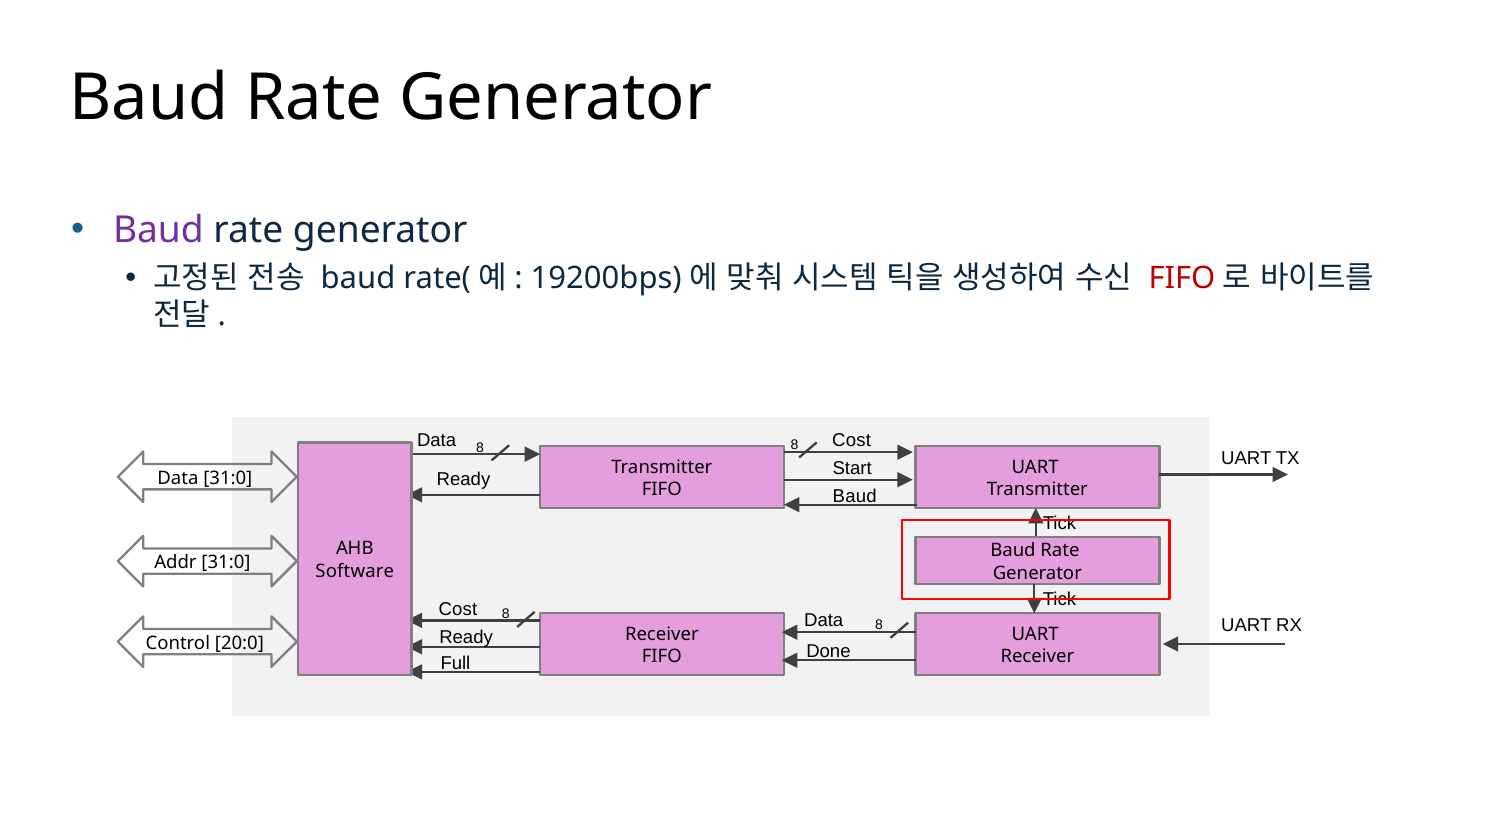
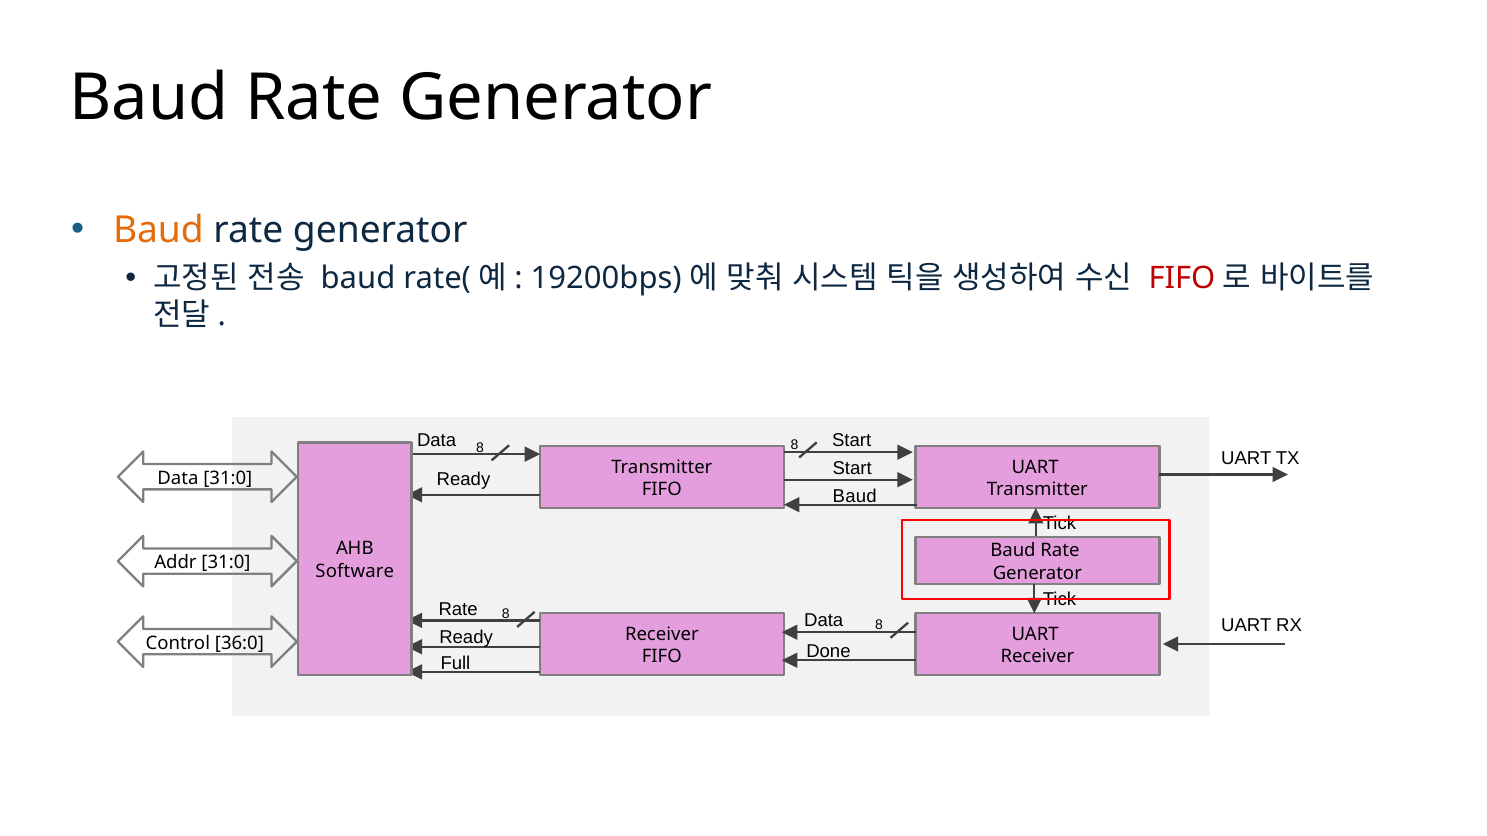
Baud at (158, 230) colour: purple -> orange
Cost at (852, 441): Cost -> Start
Cost at (458, 609): Cost -> Rate
20:0: 20:0 -> 36:0
